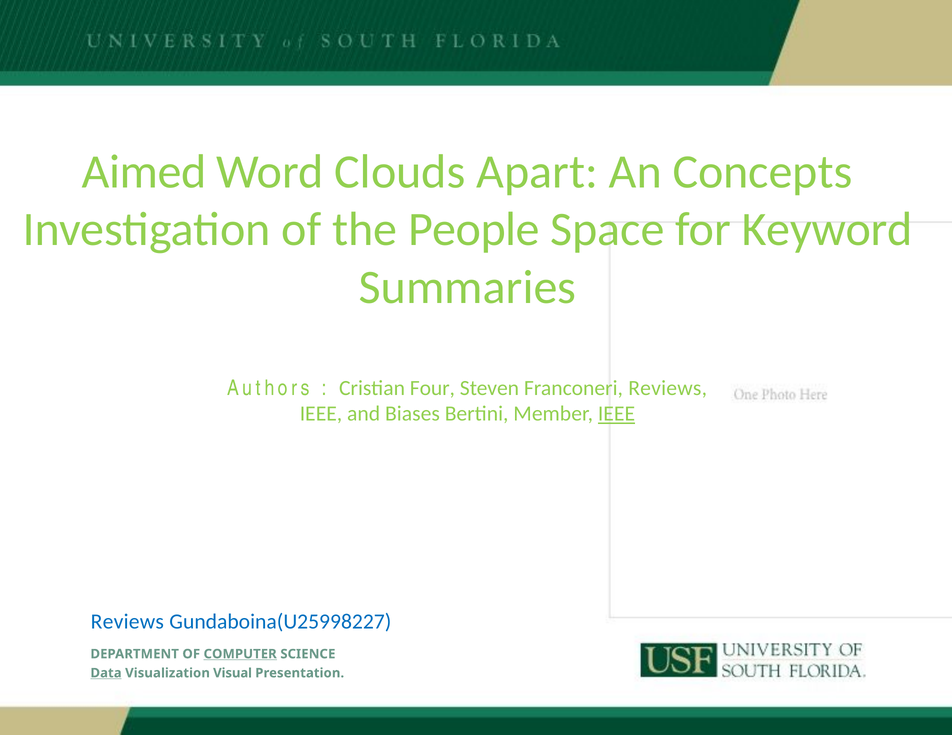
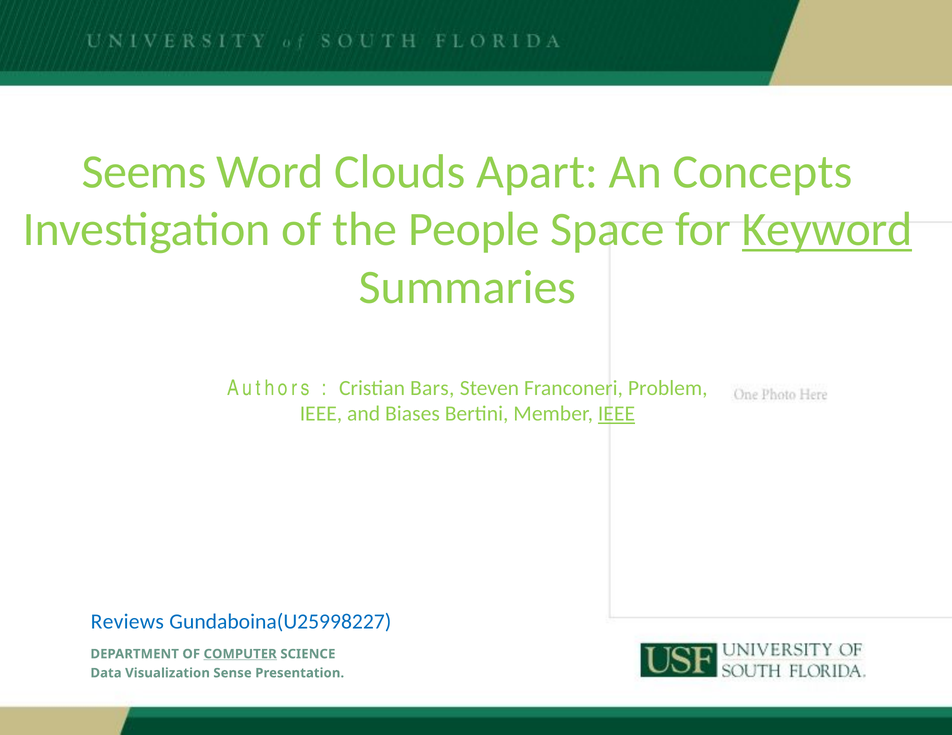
Aimed: Aimed -> Seems
Keyword underline: none -> present
Four: Four -> Bars
Franconeri Reviews: Reviews -> Problem
Data underline: present -> none
Visual: Visual -> Sense
